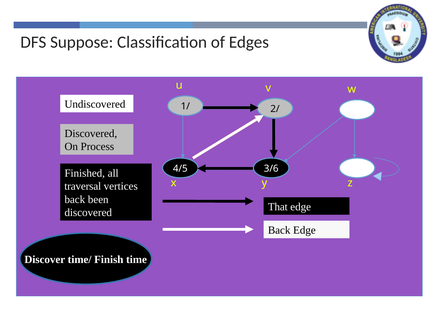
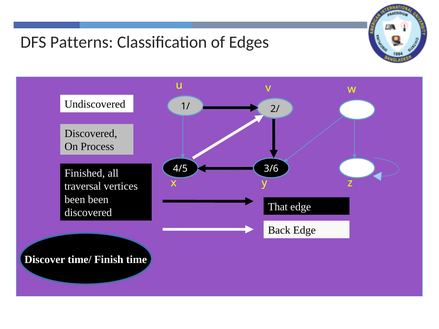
Suppose: Suppose -> Patterns
back at (75, 200): back -> been
